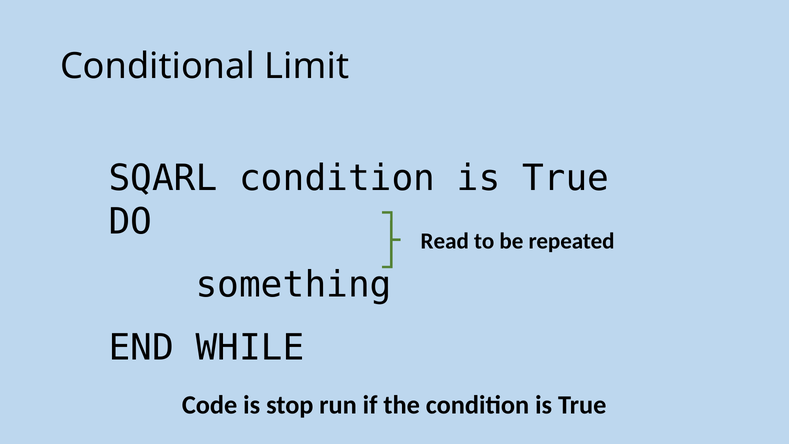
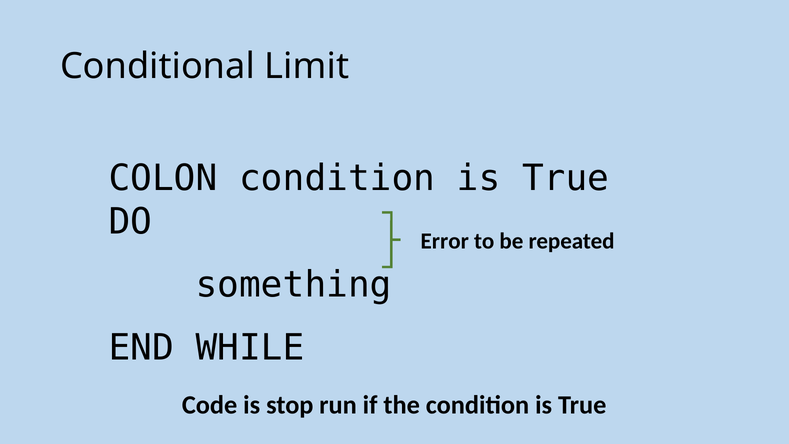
SQARL: SQARL -> COLON
Read: Read -> Error
